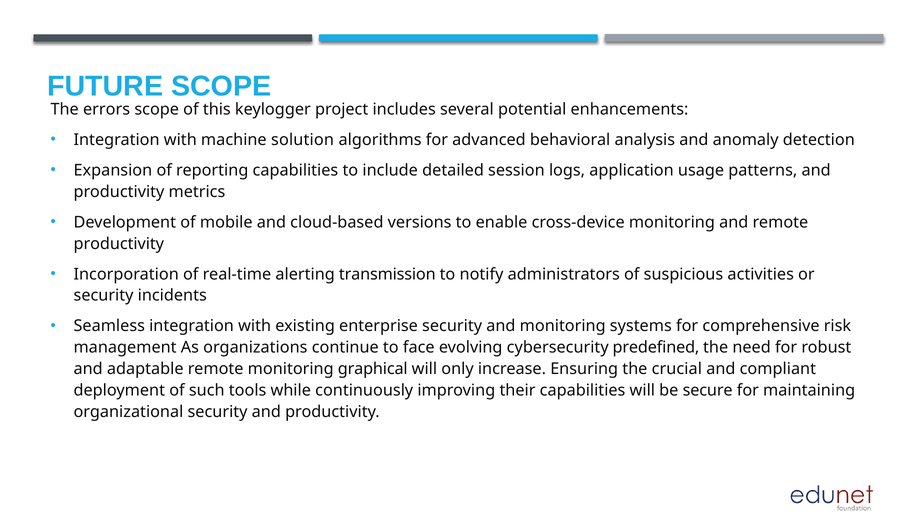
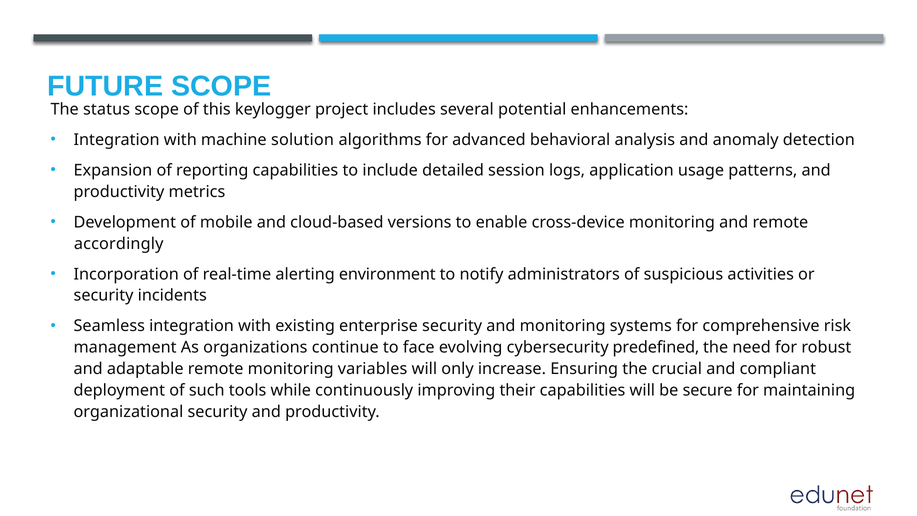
errors: errors -> status
productivity at (119, 244): productivity -> accordingly
transmission: transmission -> environment
graphical: graphical -> variables
